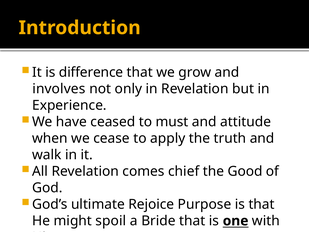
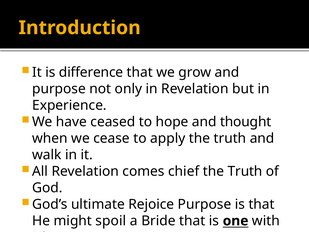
involves at (59, 89): involves -> purpose
must: must -> hope
attitude: attitude -> thought
Good at (245, 171): Good -> Truth
